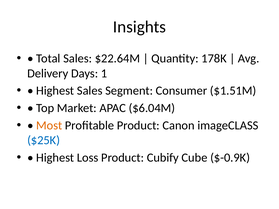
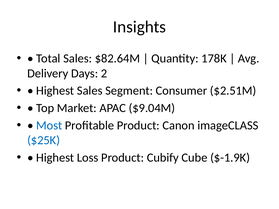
$22.64M: $22.64M -> $82.64M
1: 1 -> 2
$1.51M: $1.51M -> $2.51M
$6.04M: $6.04M -> $9.04M
Most colour: orange -> blue
$-0.9K: $-0.9K -> $-1.9K
